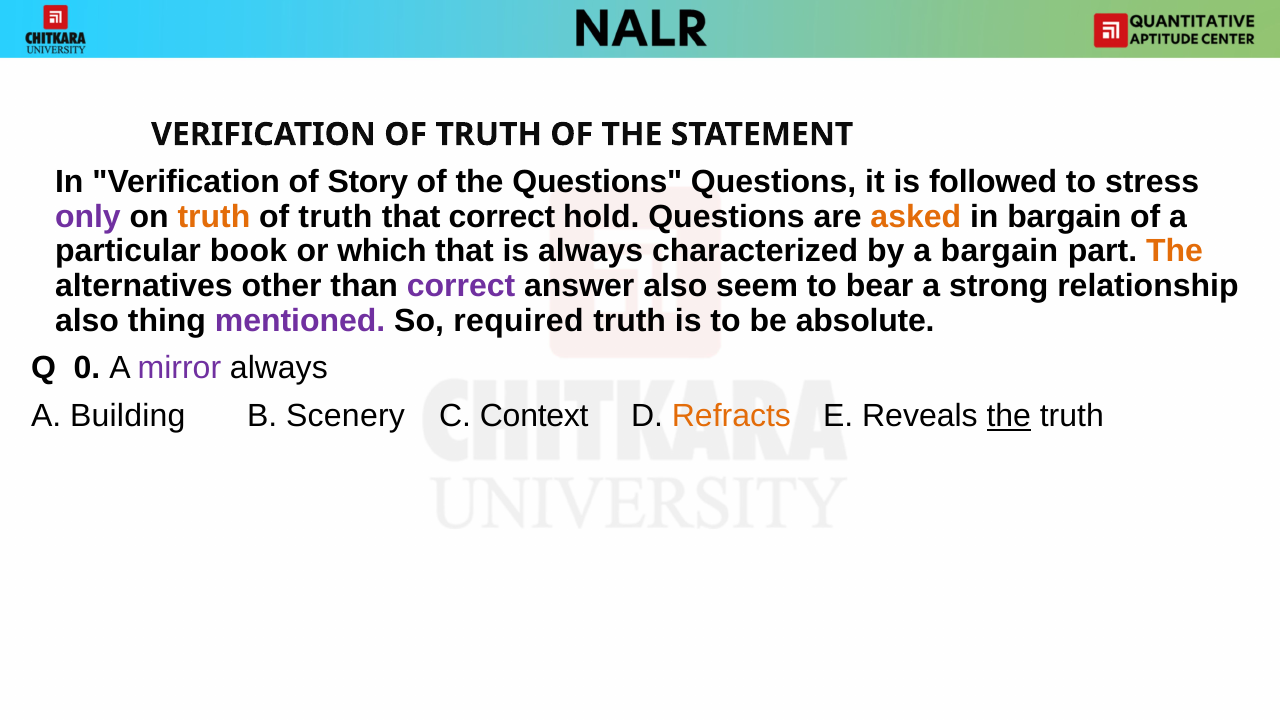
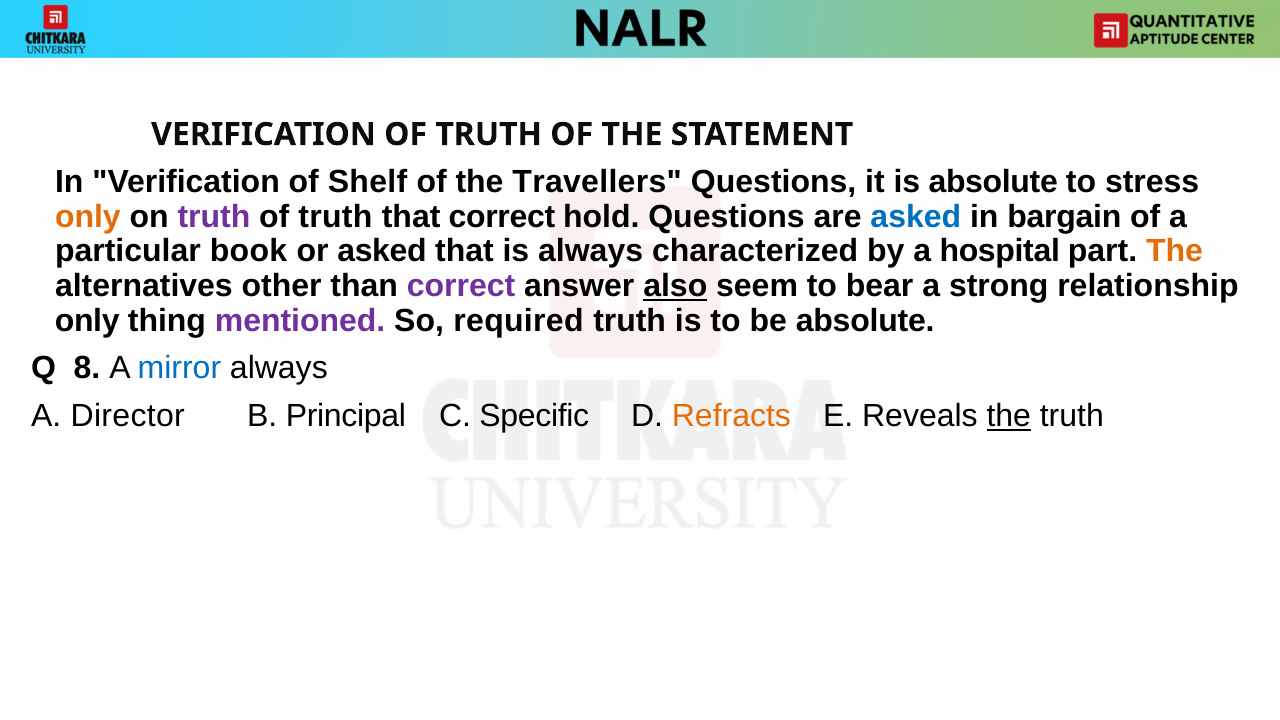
Story: Story -> Shelf
the Questions: Questions -> Travellers
is followed: followed -> absolute
only at (88, 217) colour: purple -> orange
truth at (214, 217) colour: orange -> purple
asked at (916, 217) colour: orange -> blue
or which: which -> asked
a bargain: bargain -> hospital
also at (675, 286) underline: none -> present
also at (87, 321): also -> only
0: 0 -> 8
mirror colour: purple -> blue
Building: Building -> Director
Scenery: Scenery -> Principal
Context: Context -> Specific
